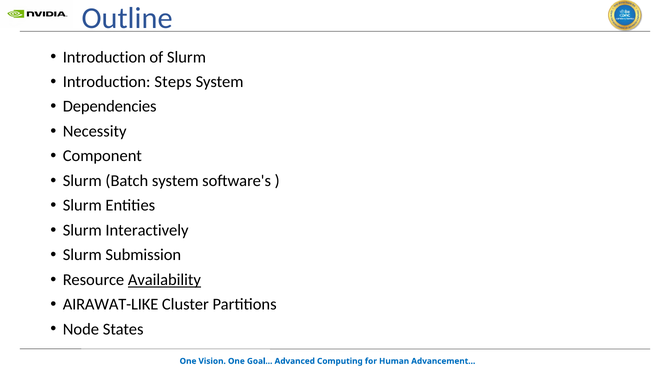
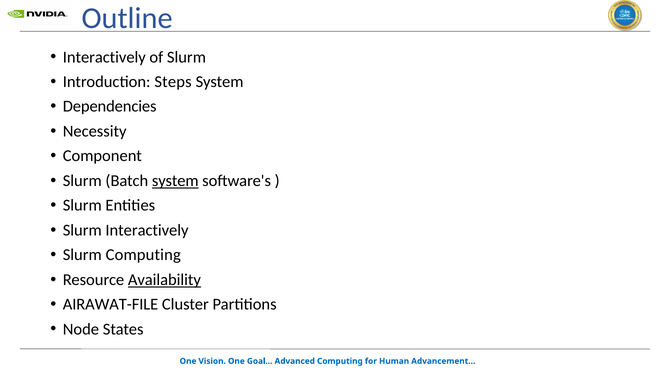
Introduction at (104, 57): Introduction -> Interactively
system at (175, 181) underline: none -> present
Slurm Submission: Submission -> Computing
AIRAWAT-LIKE: AIRAWAT-LIKE -> AIRAWAT-FILE
